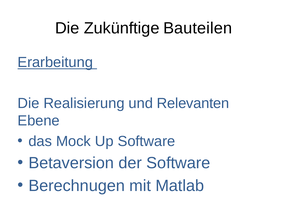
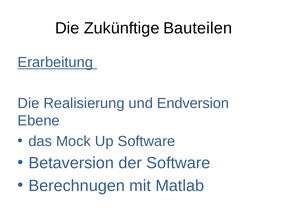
Relevanten: Relevanten -> Endversion
